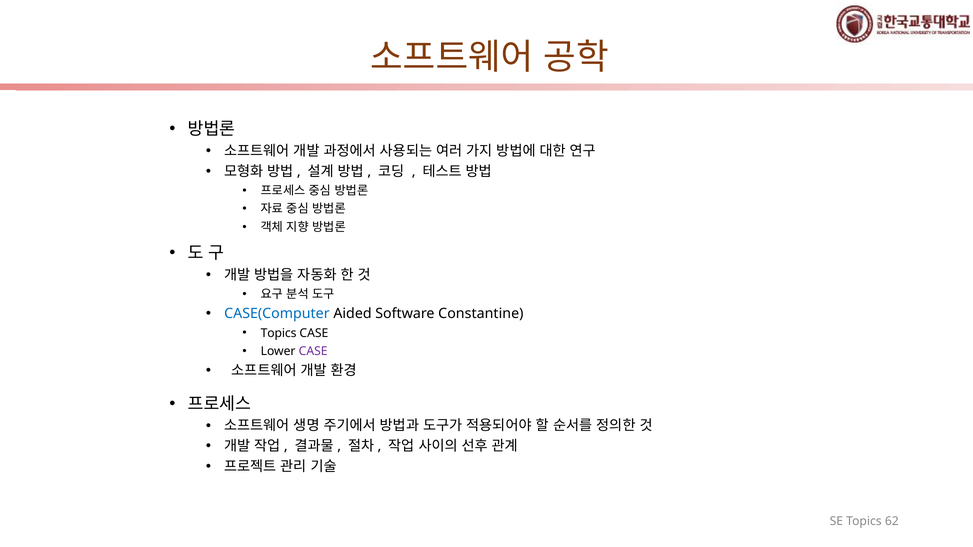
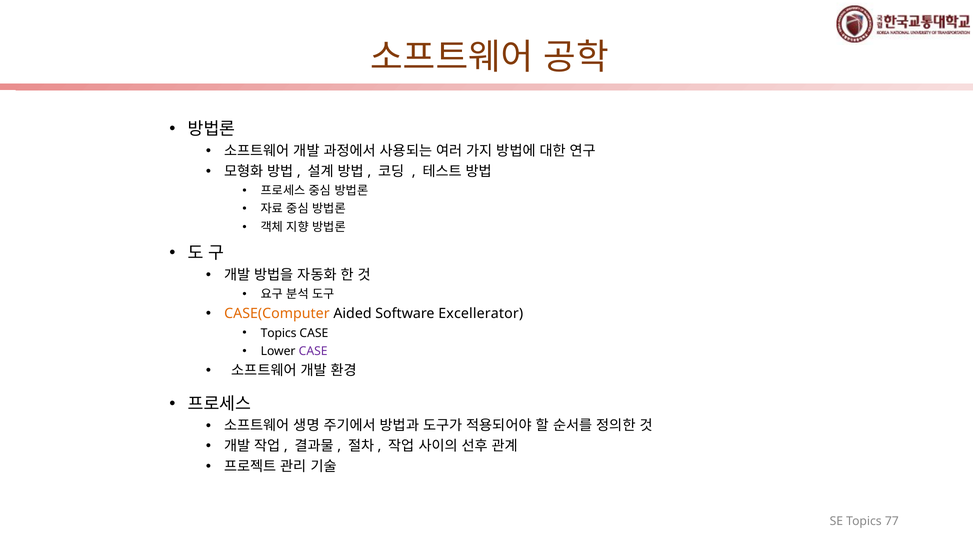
CASE(Computer colour: blue -> orange
Constantine: Constantine -> Excellerator
62: 62 -> 77
